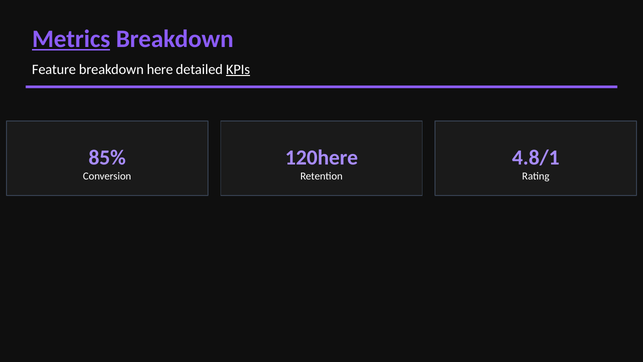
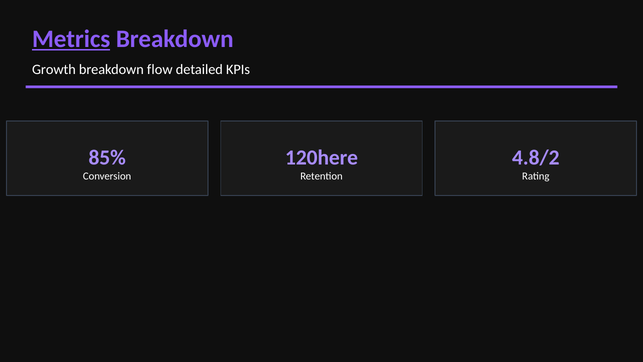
Feature: Feature -> Growth
here: here -> flow
KPIs underline: present -> none
4.8/1: 4.8/1 -> 4.8/2
